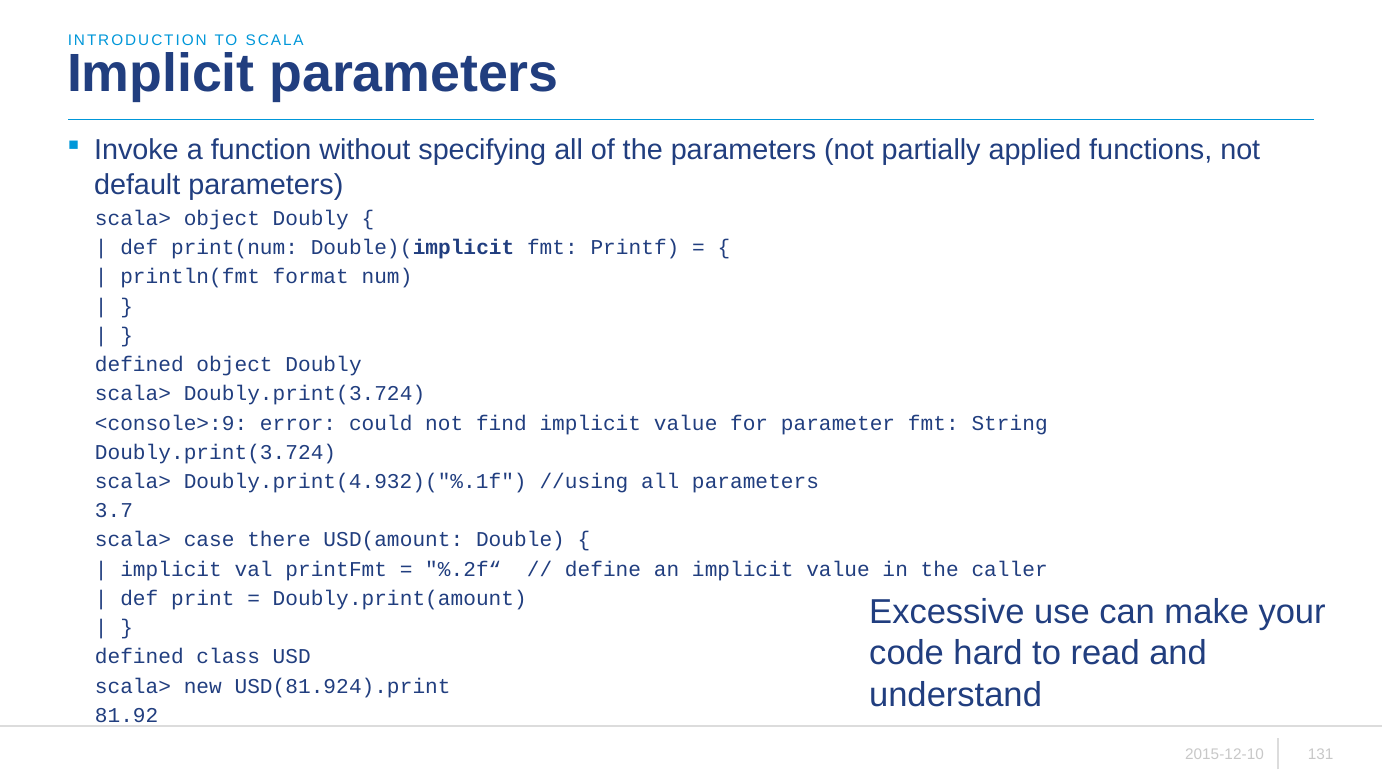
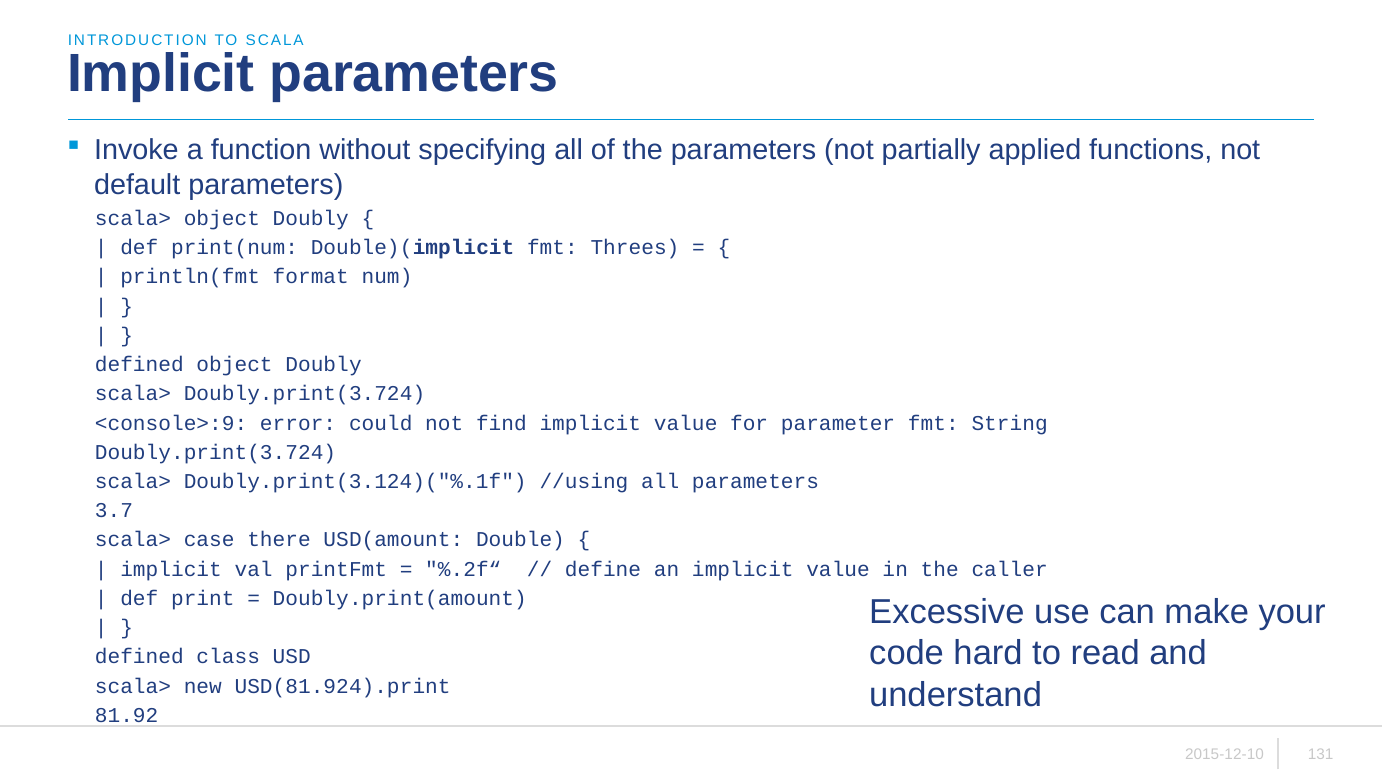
Printf: Printf -> Threes
Doubly.print(4.932)("%.1f: Doubly.print(4.932)("%.1f -> Doubly.print(3.124)("%.1f
